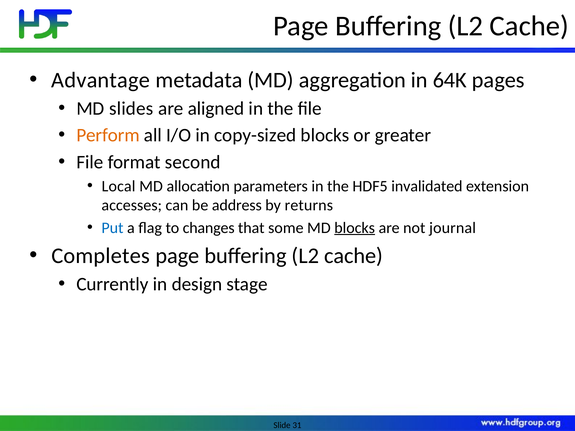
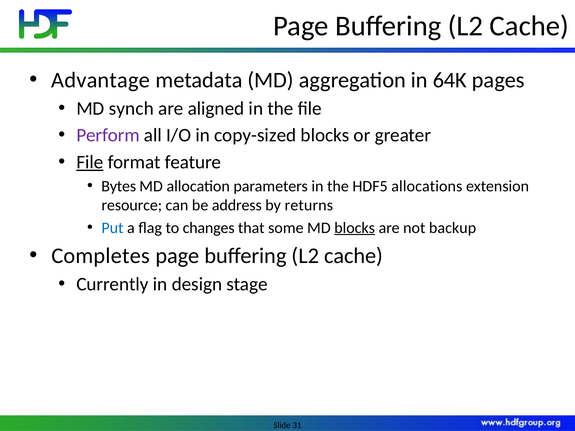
slides: slides -> synch
Perform colour: orange -> purple
File at (90, 162) underline: none -> present
second: second -> feature
Local: Local -> Bytes
invalidated: invalidated -> allocations
accesses: accesses -> resource
journal: journal -> backup
